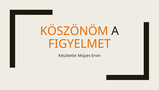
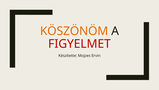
FIGYELMET colour: orange -> red
